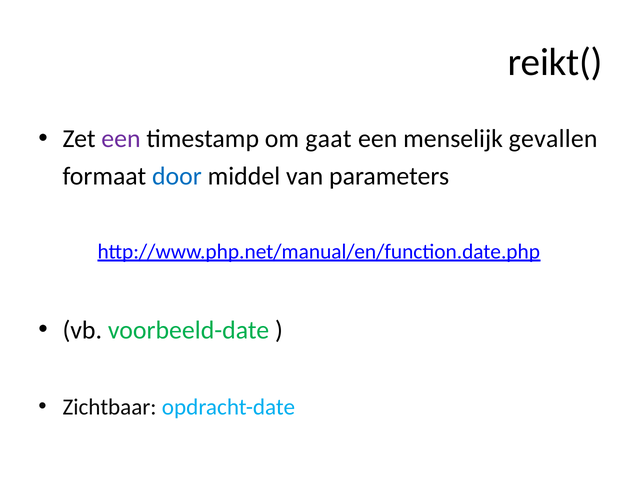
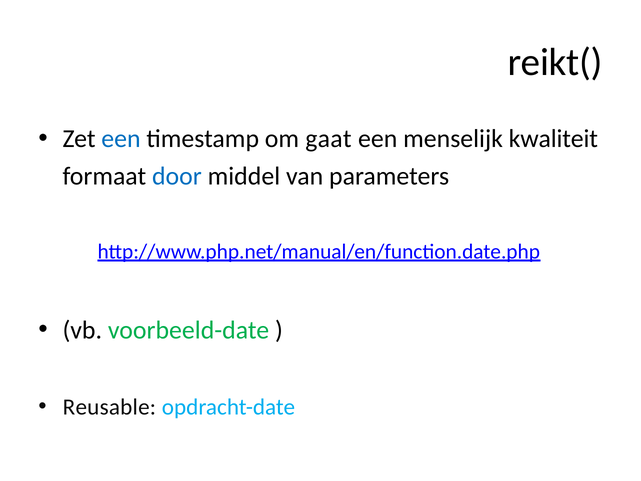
een at (121, 139) colour: purple -> blue
gevallen: gevallen -> kwaliteit
Zichtbaar: Zichtbaar -> Reusable
